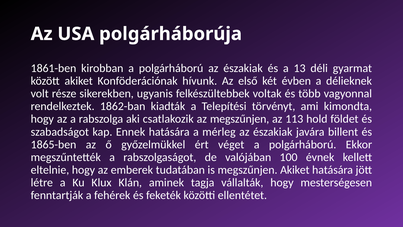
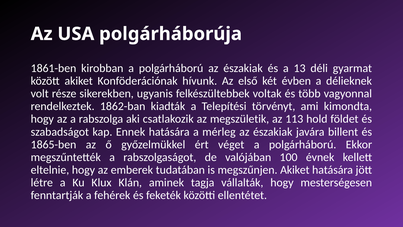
az megszűnjen: megszűnjen -> megszületik
